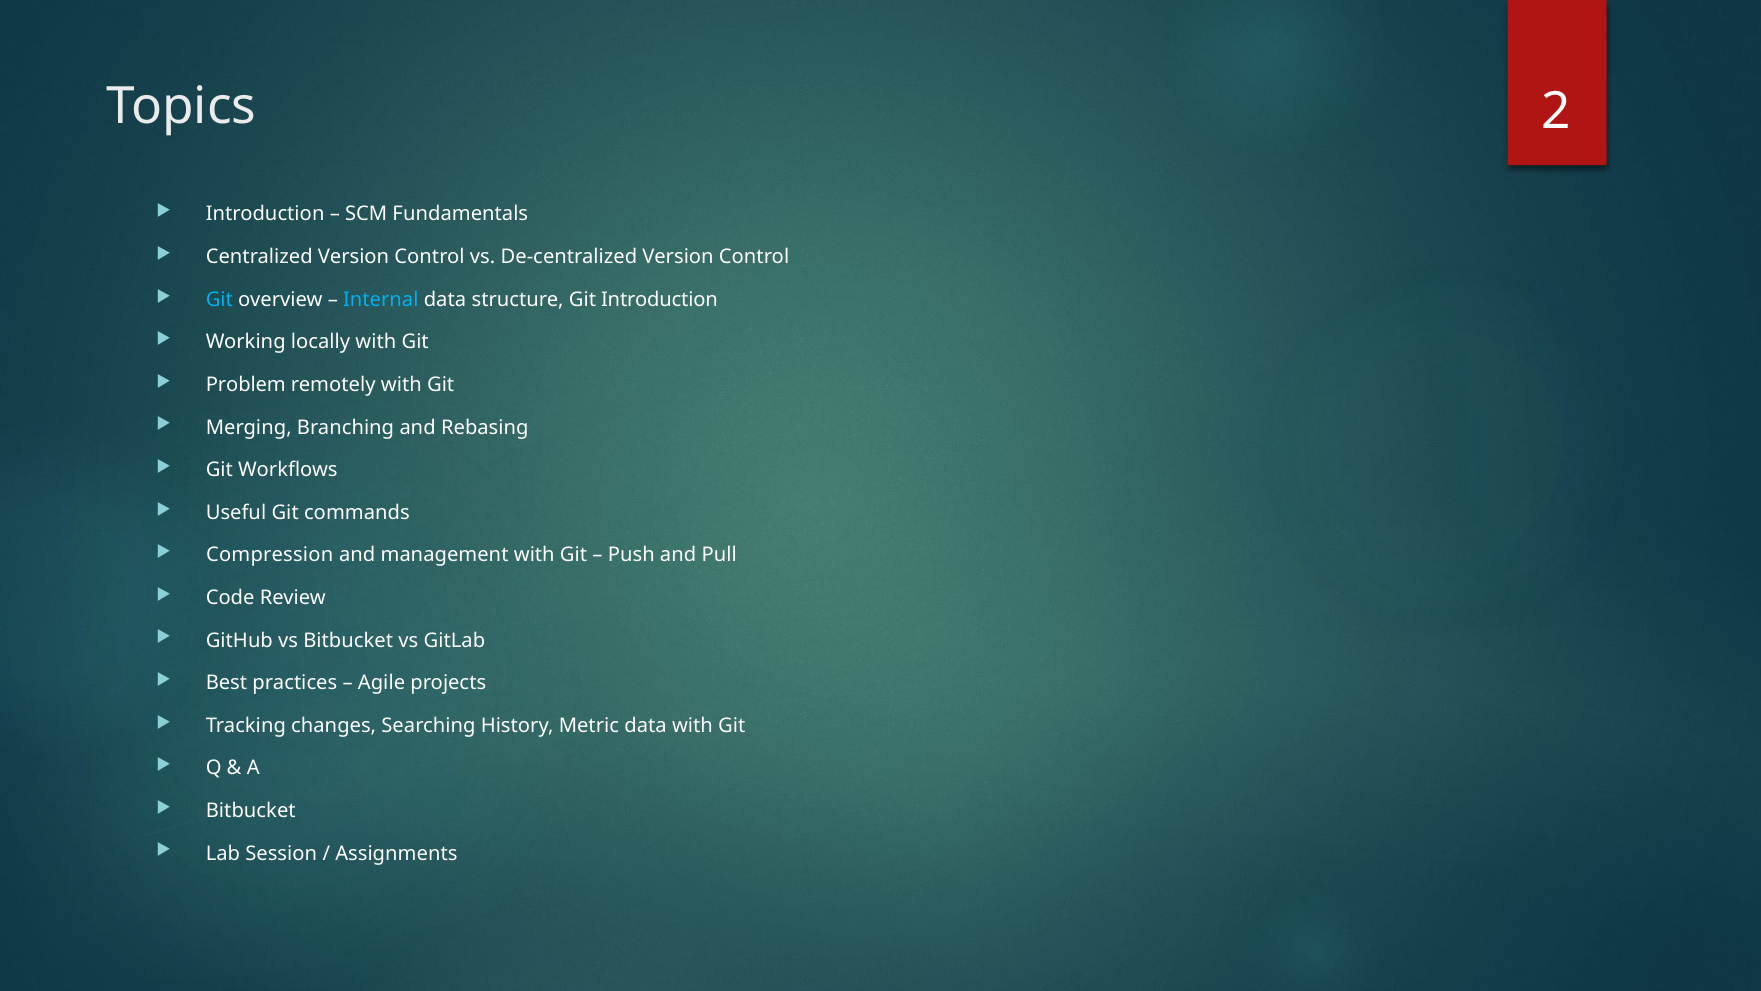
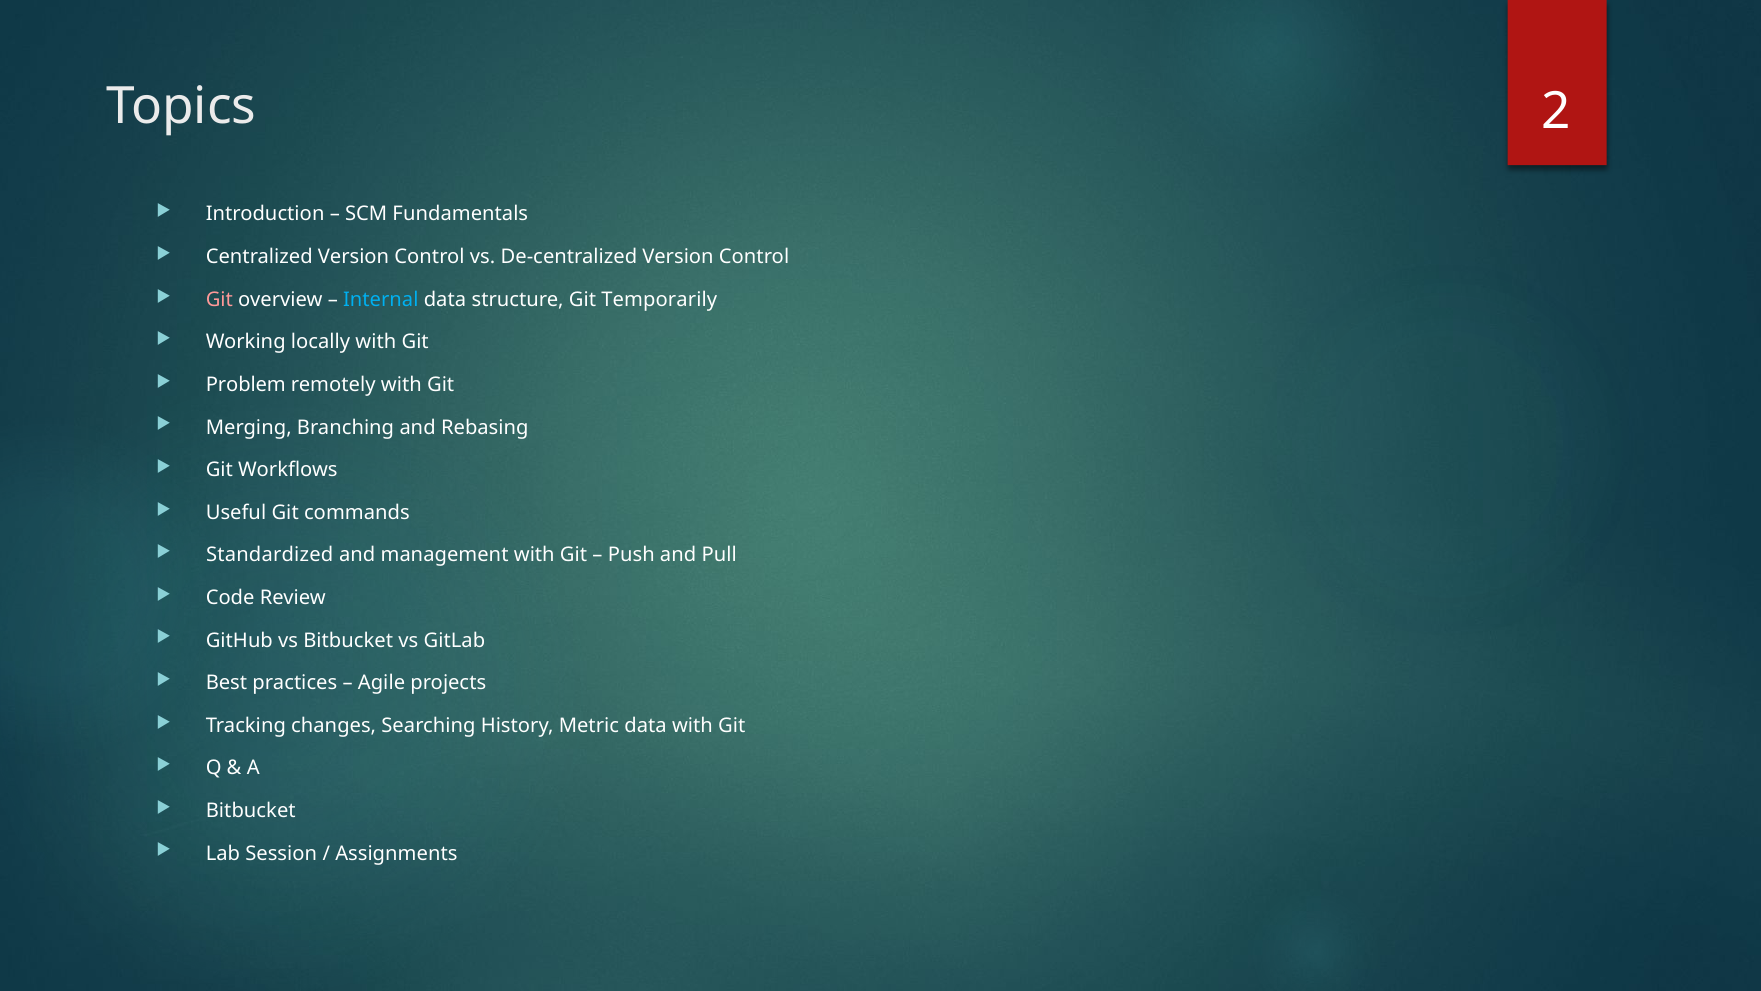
Git at (219, 299) colour: light blue -> pink
Git Introduction: Introduction -> Temporarily
Compression: Compression -> Standardized
